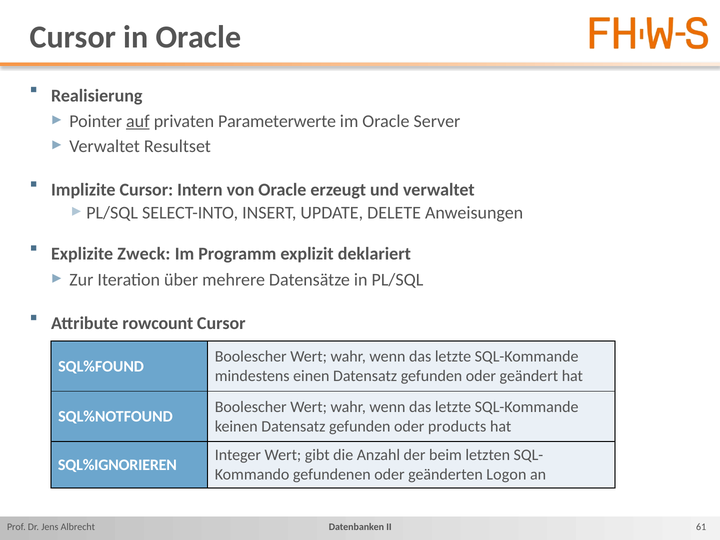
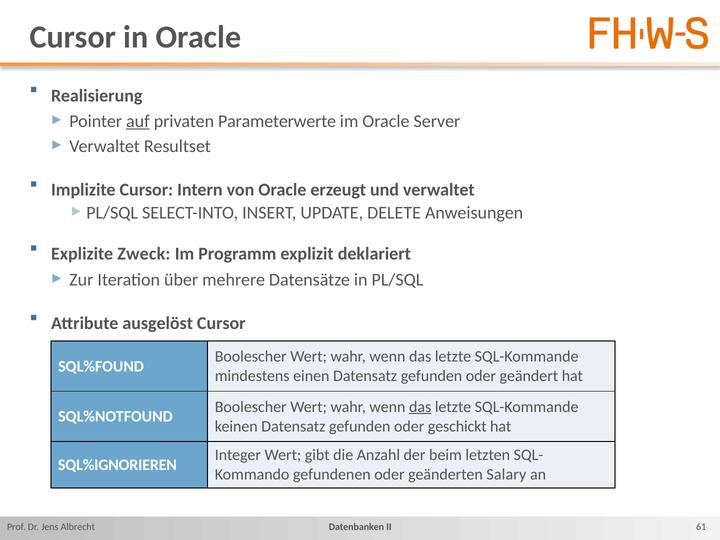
rowcount: rowcount -> ausgelöst
das at (420, 407) underline: none -> present
products: products -> geschickt
Logon: Logon -> Salary
